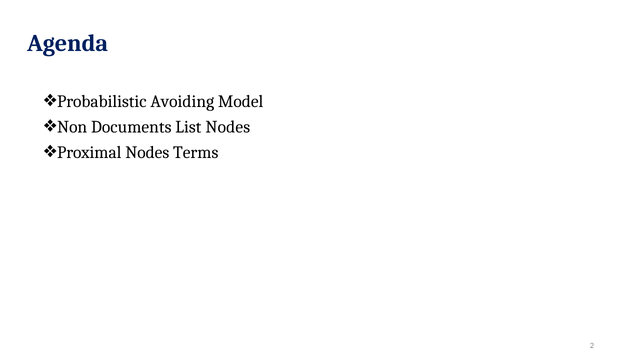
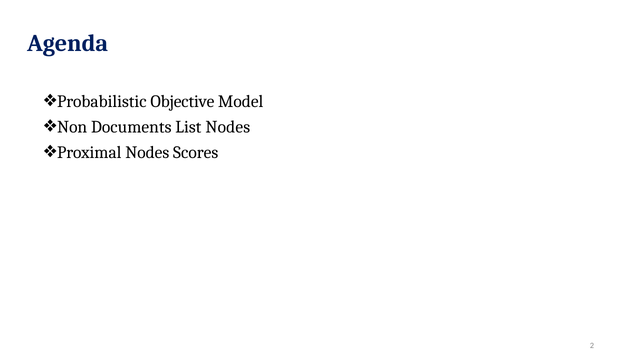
Avoiding: Avoiding -> Objective
Terms: Terms -> Scores
